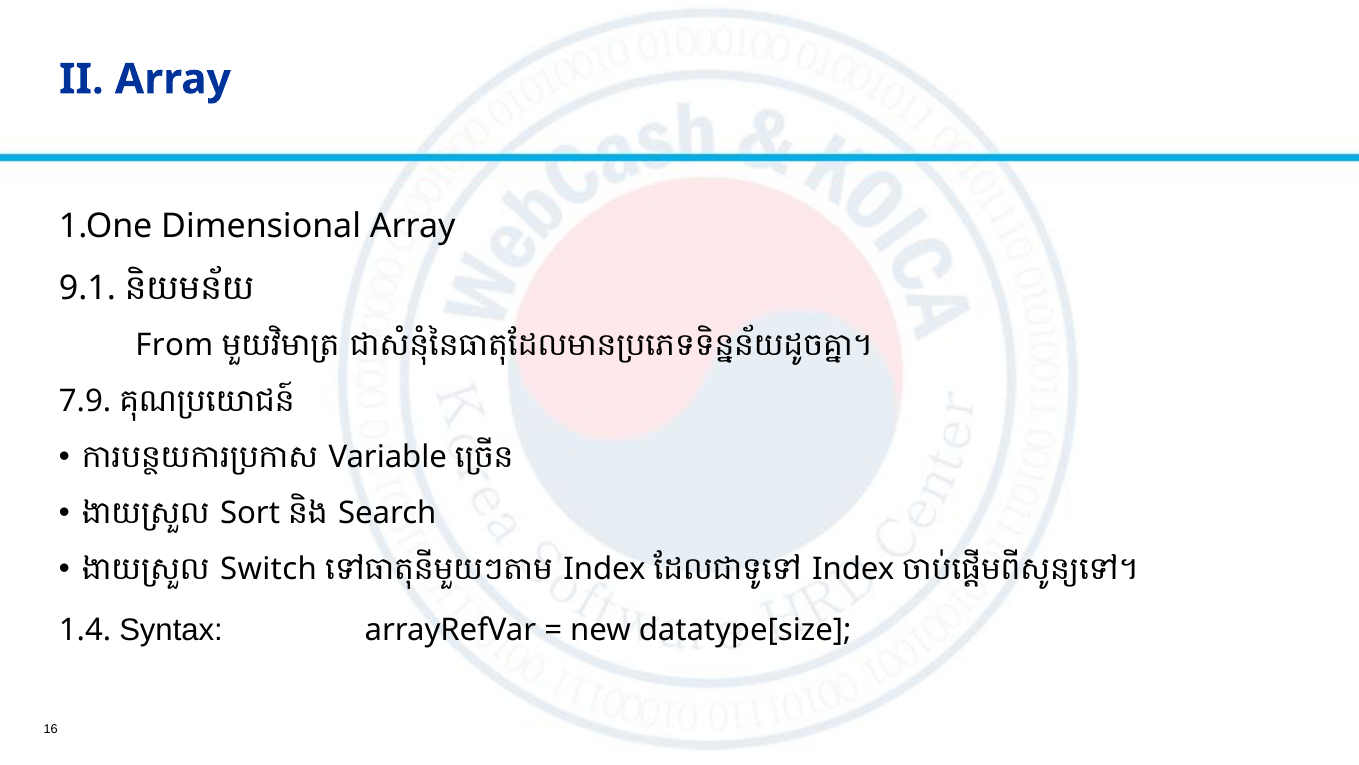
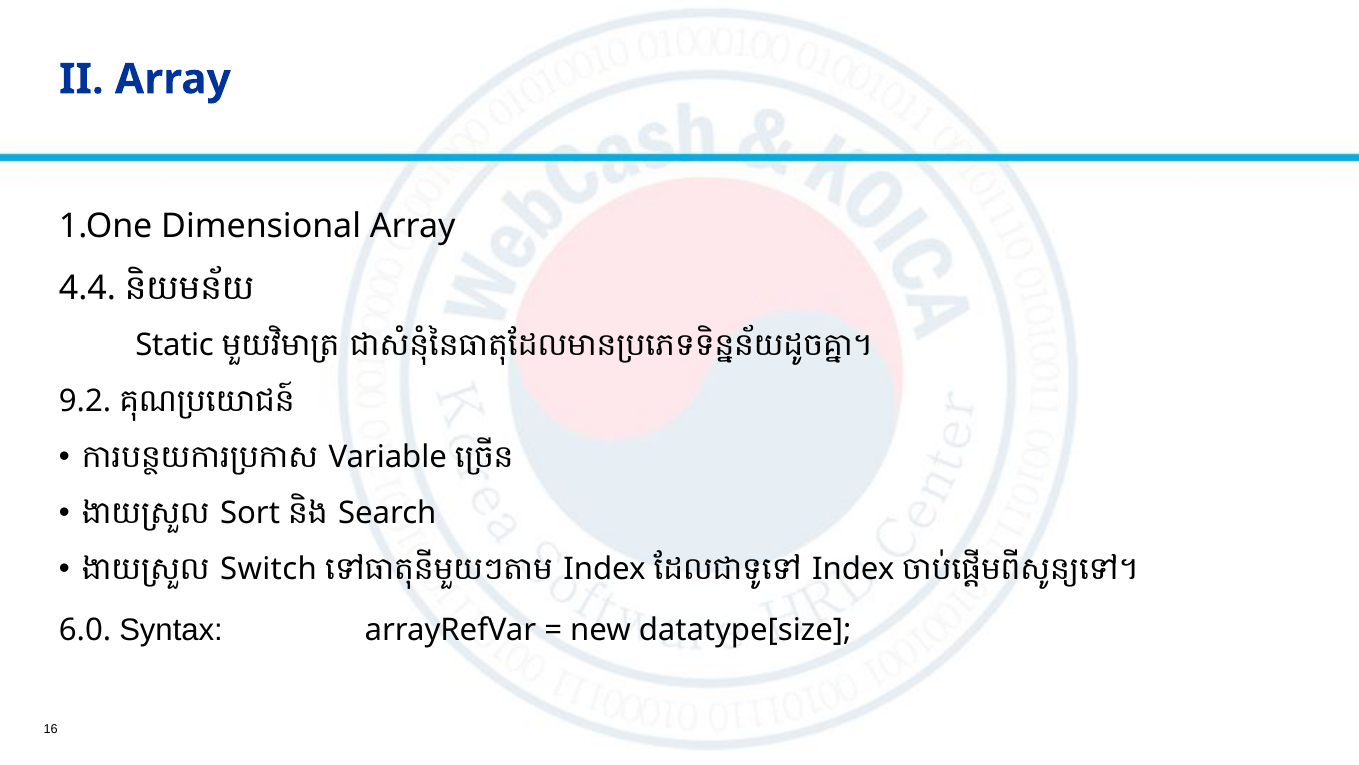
9.1: 9.1 -> 4.4
From: From -> Static
7.9: 7.9 -> 9.2
1.4: 1.4 -> 6.0
